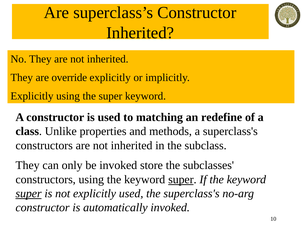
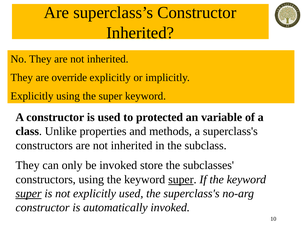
matching: matching -> protected
redefine: redefine -> variable
